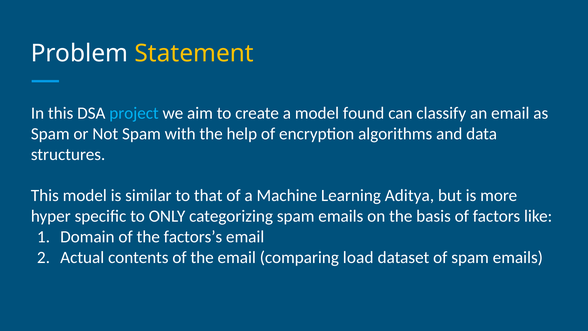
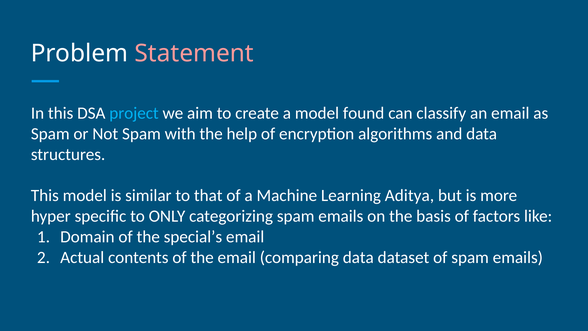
Statement colour: yellow -> pink
factors’s: factors’s -> special’s
comparing load: load -> data
